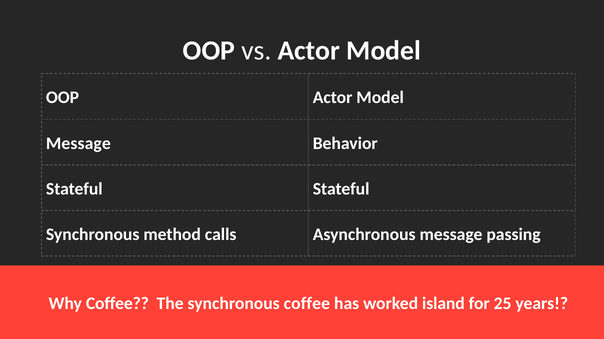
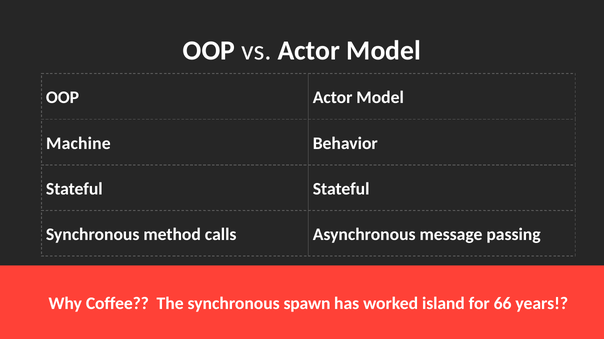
Message at (78, 144): Message -> Machine
synchronous coffee: coffee -> spawn
25: 25 -> 66
